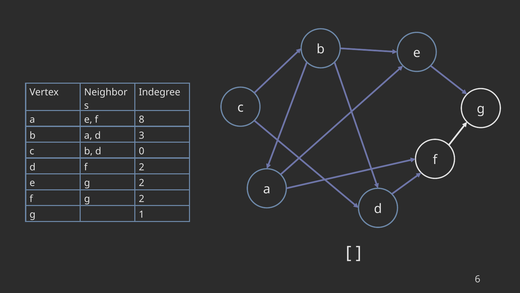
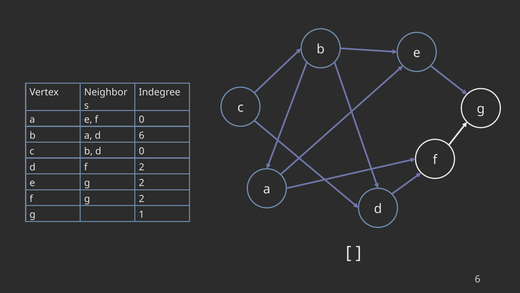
f 8: 8 -> 0
d 3: 3 -> 6
